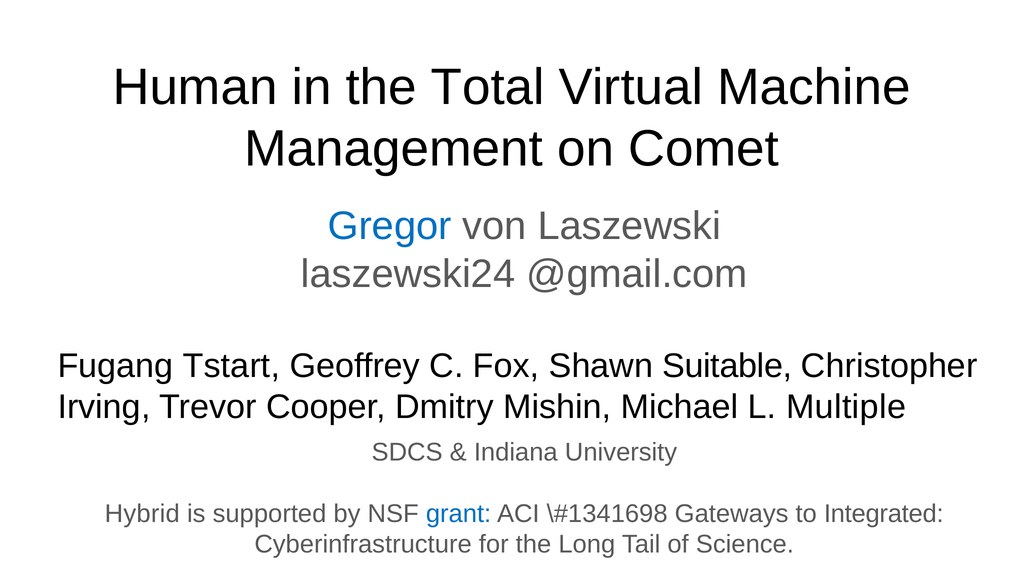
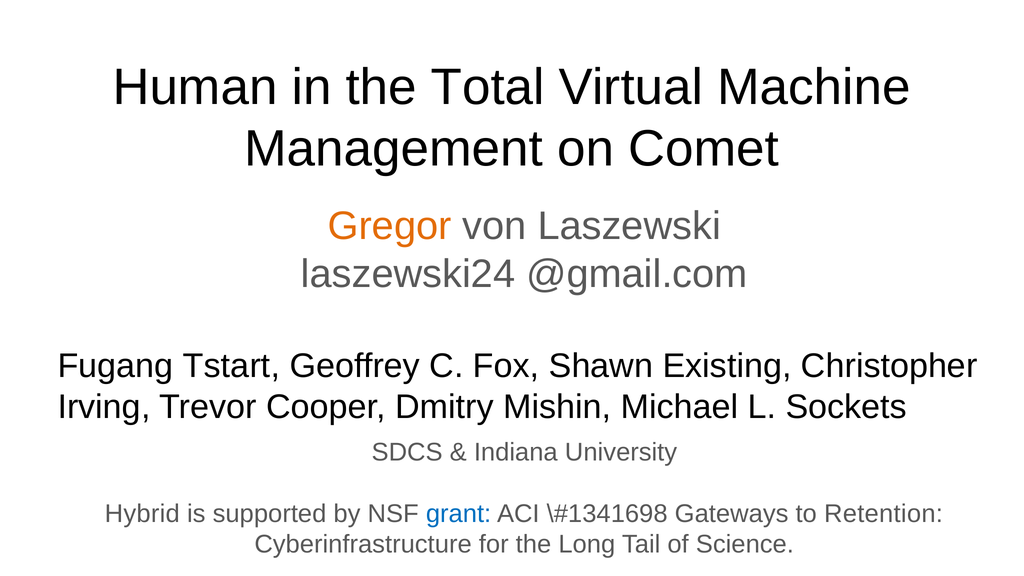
Gregor colour: blue -> orange
Suitable: Suitable -> Existing
Multiple: Multiple -> Sockets
Integrated: Integrated -> Retention
